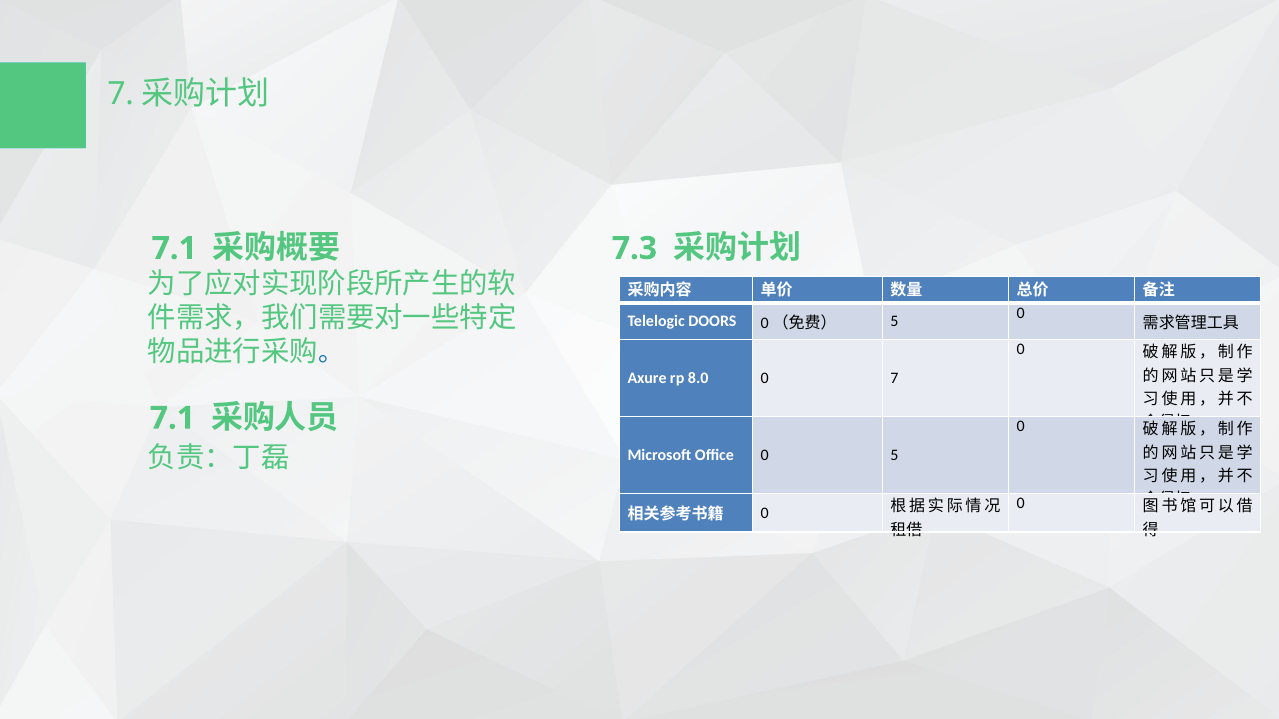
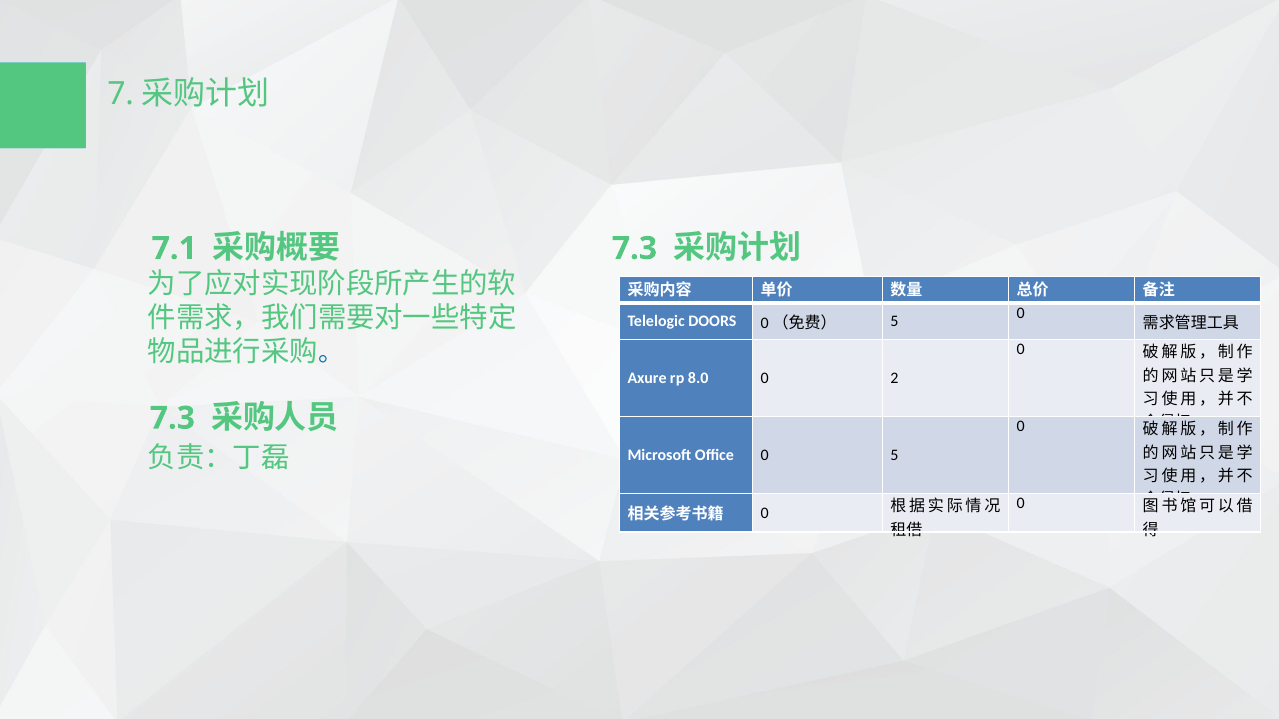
7: 7 -> 2
7.1 at (172, 418): 7.1 -> 7.3
